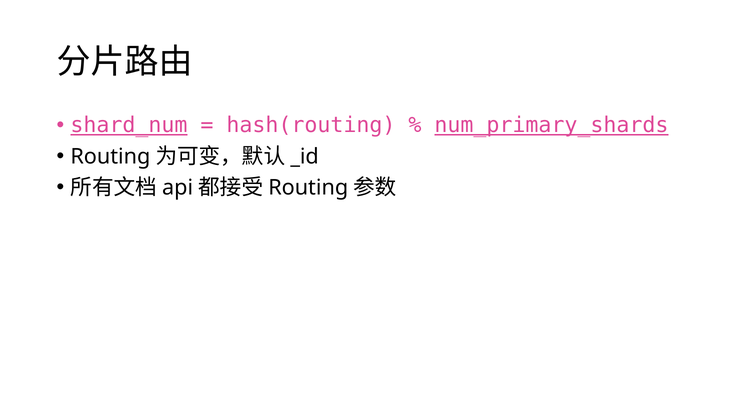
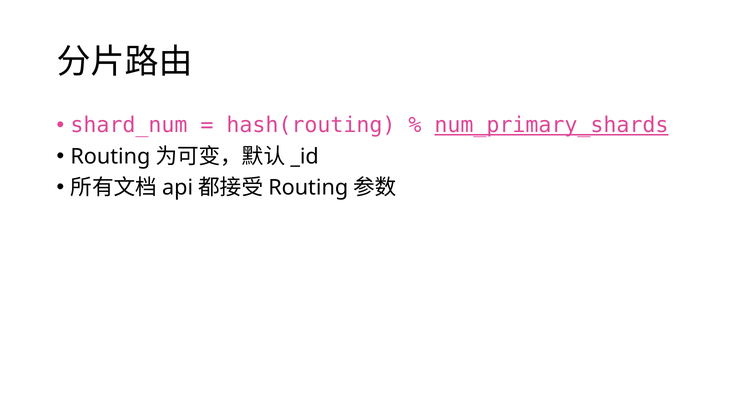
shard_num underline: present -> none
